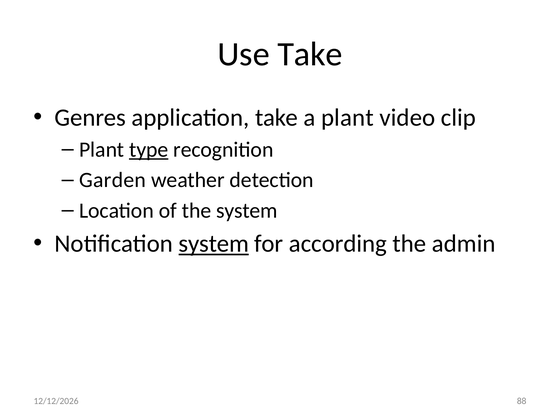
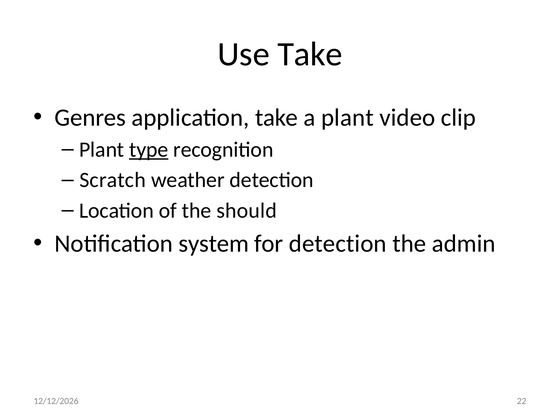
Garden: Garden -> Scratch
the system: system -> should
system at (214, 244) underline: present -> none
for according: according -> detection
88: 88 -> 22
